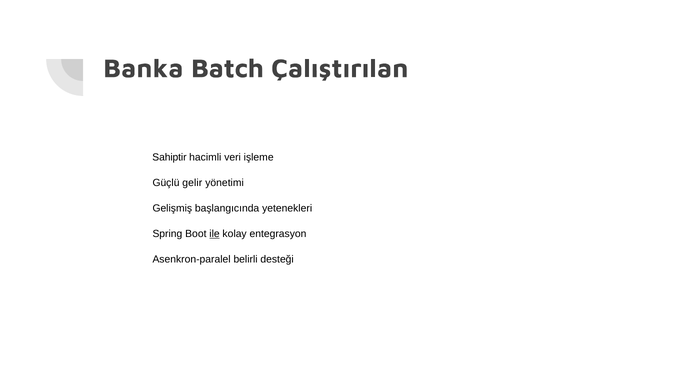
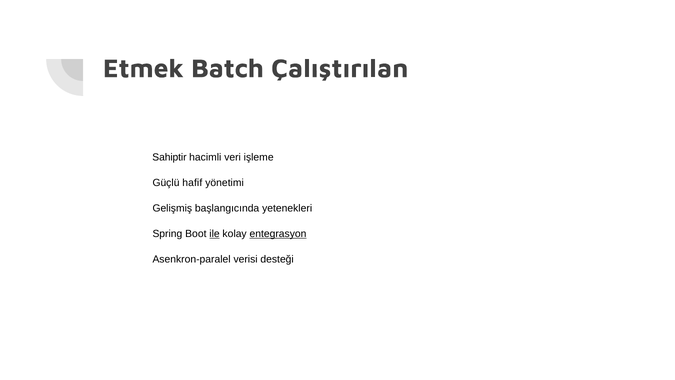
Banka: Banka -> Etmek
gelir: gelir -> hafif
entegrasyon underline: none -> present
belirli: belirli -> verisi
